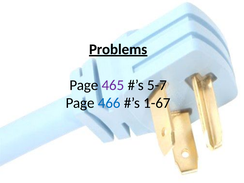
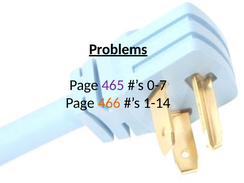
5-7: 5-7 -> 0-7
466 colour: blue -> orange
1-67: 1-67 -> 1-14
